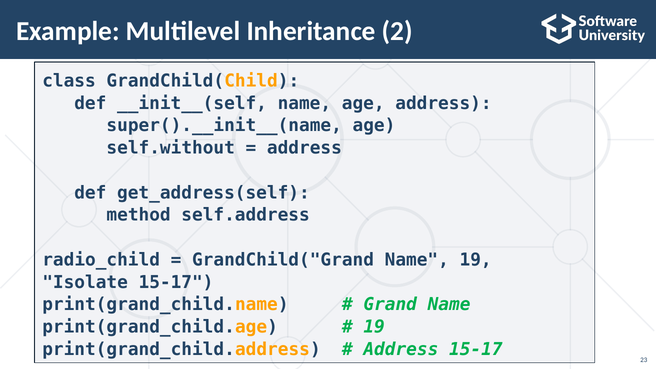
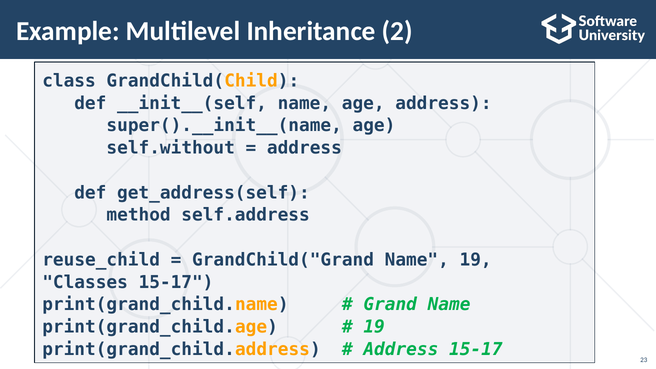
radio_child: radio_child -> reuse_child
Isolate: Isolate -> Classes
